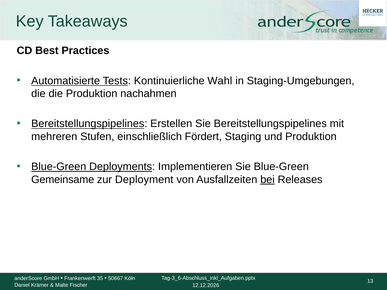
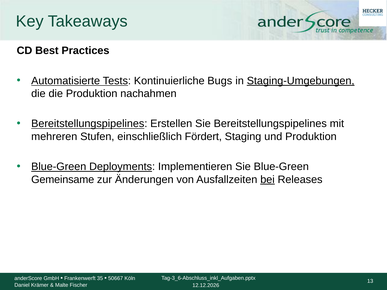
Wahl: Wahl -> Bugs
Staging-Umgebungen underline: none -> present
Deployment: Deployment -> Änderungen
